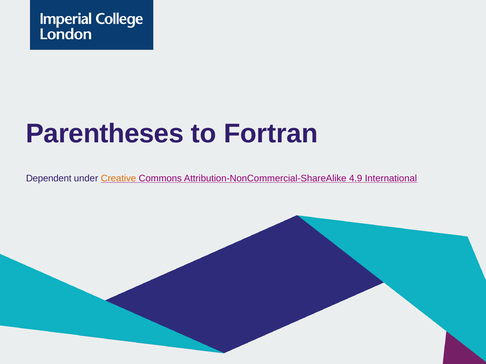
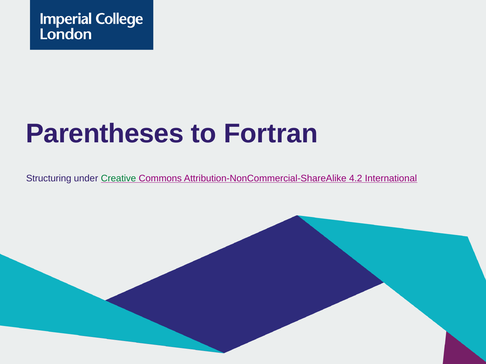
Dependent: Dependent -> Structuring
Creative colour: orange -> green
4.9: 4.9 -> 4.2
